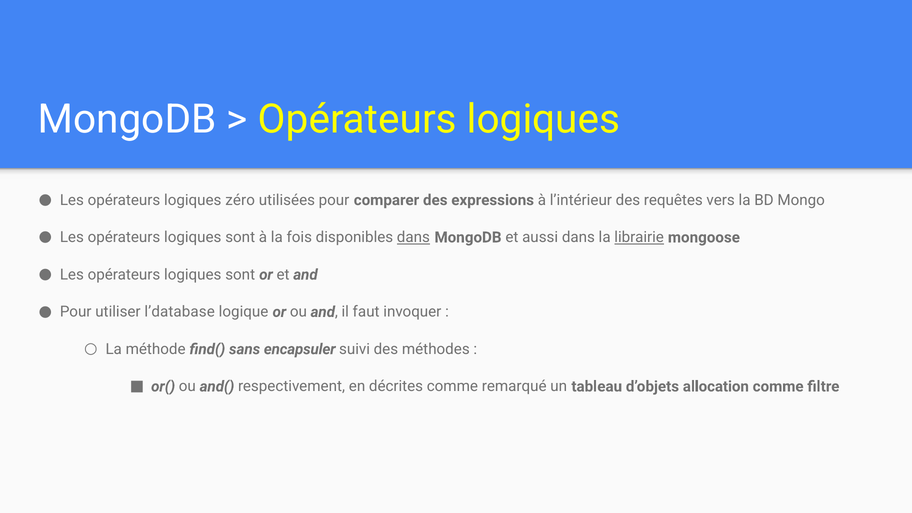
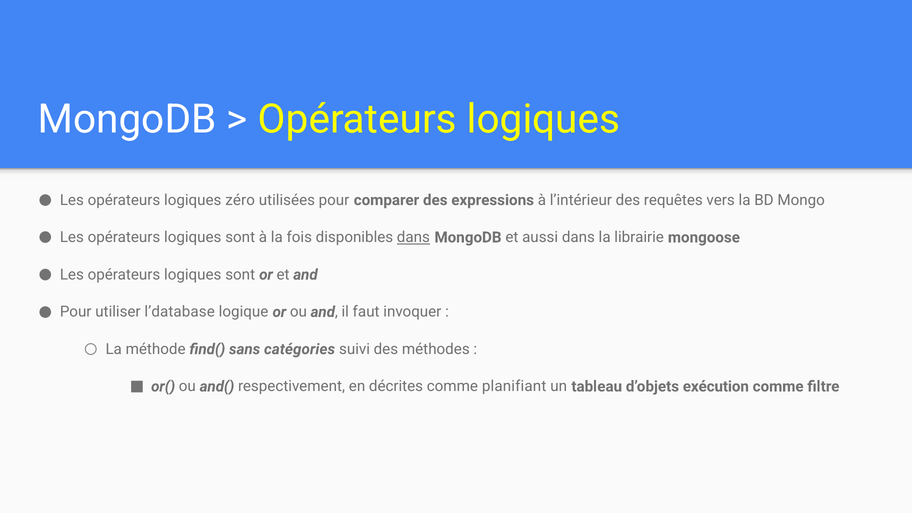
librairie underline: present -> none
encapsuler: encapsuler -> catégories
remarqué: remarqué -> planifiant
allocation: allocation -> exécution
